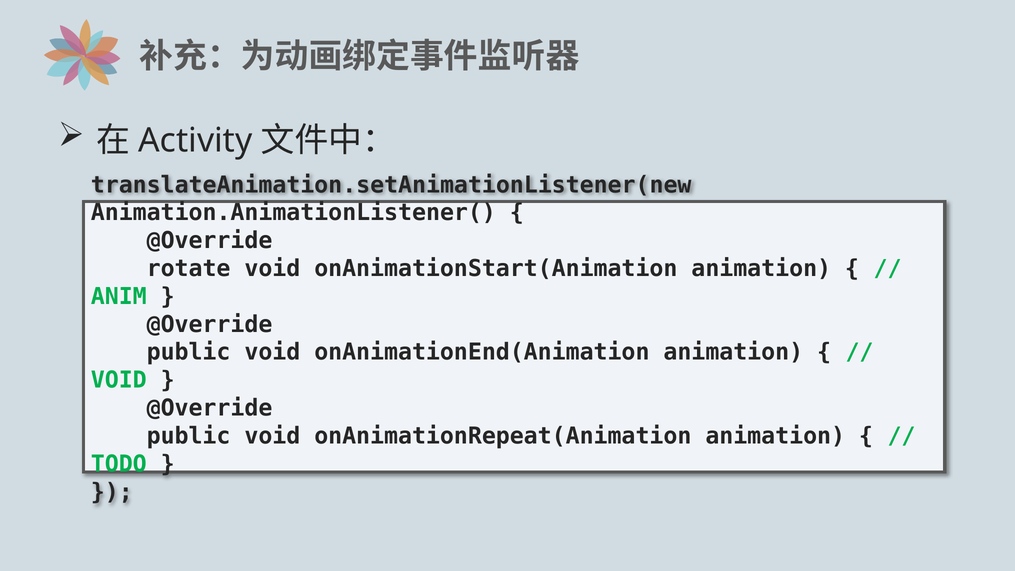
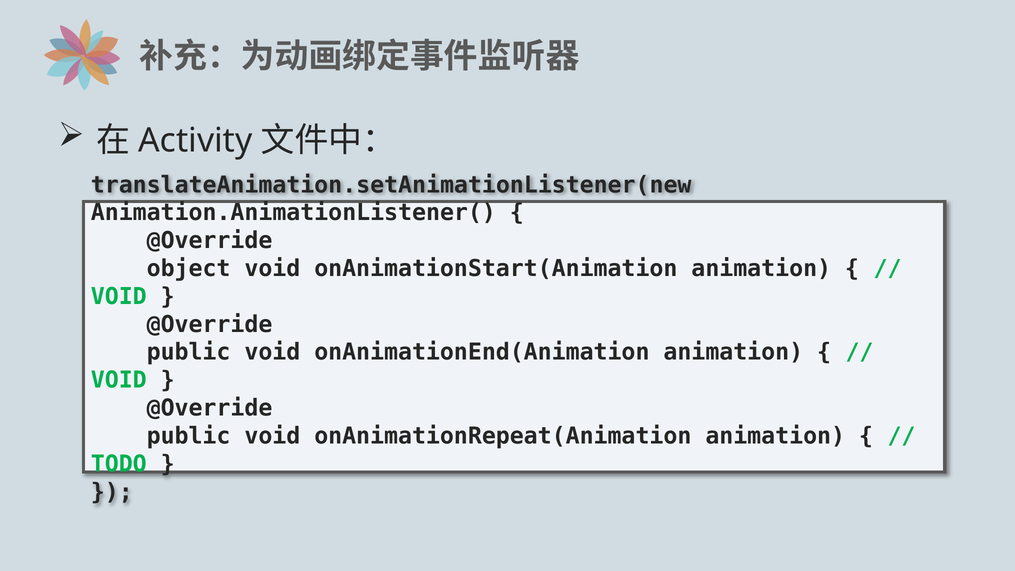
rotate: rotate -> object
ANIM at (119, 296): ANIM -> VOID
